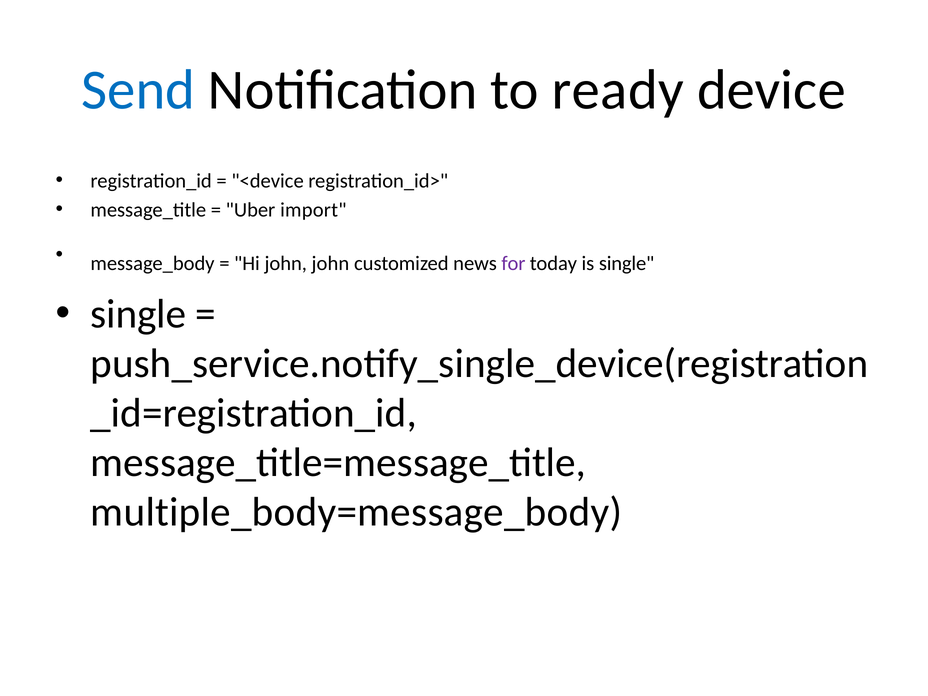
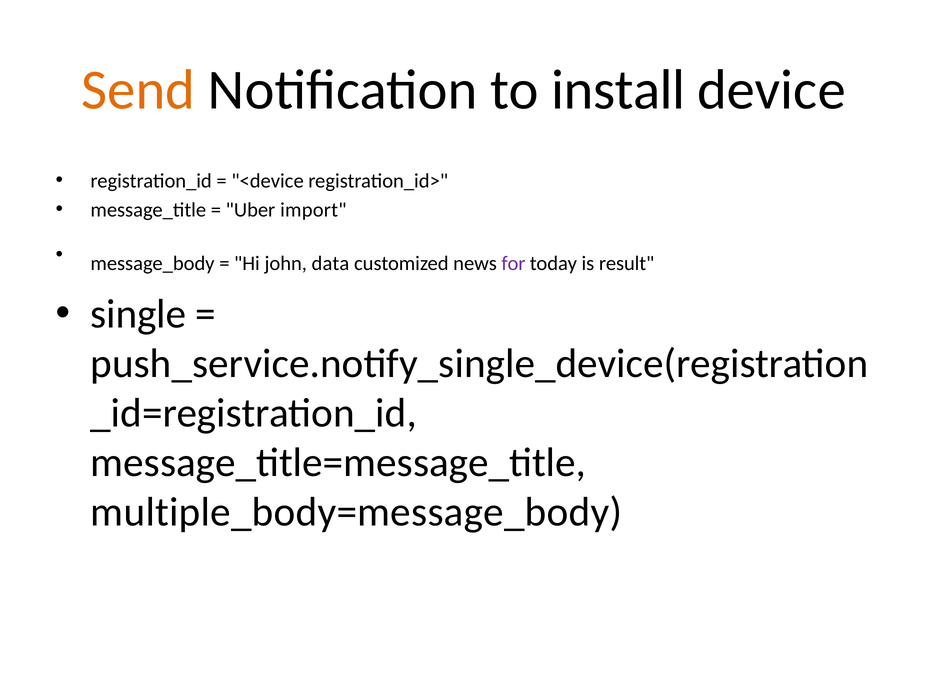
Send colour: blue -> orange
ready: ready -> install
john john: john -> data
is single: single -> result
